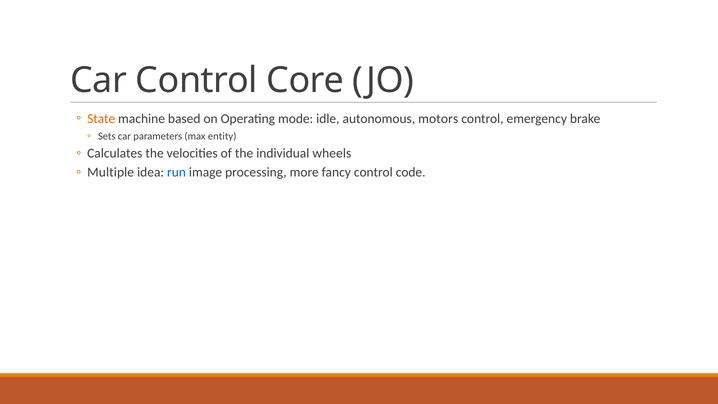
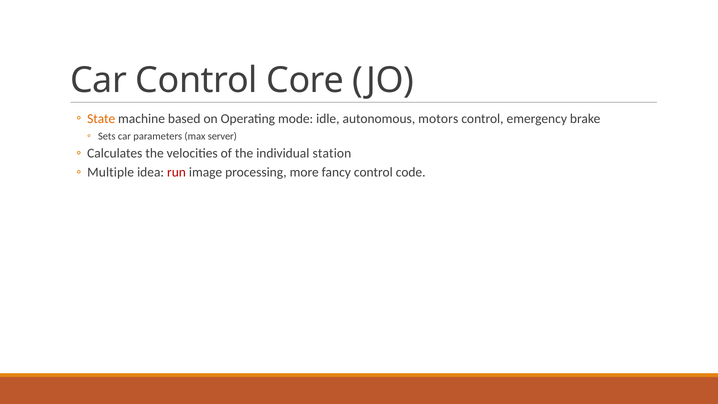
entity: entity -> server
wheels: wheels -> station
run colour: blue -> red
